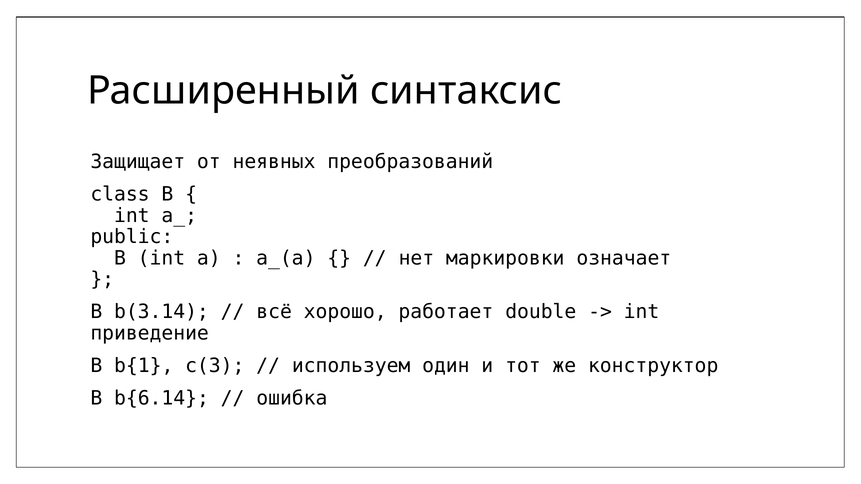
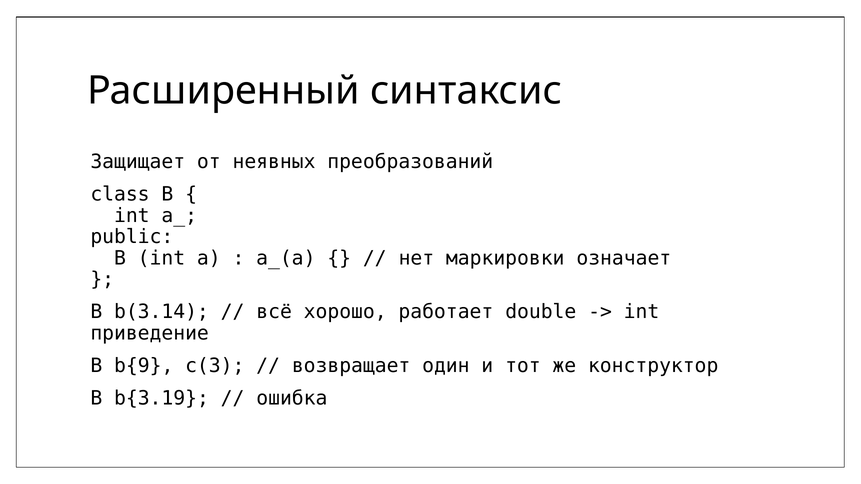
b{1: b{1 -> b{9
используем: используем -> возвращает
b{6.14: b{6.14 -> b{3.19
